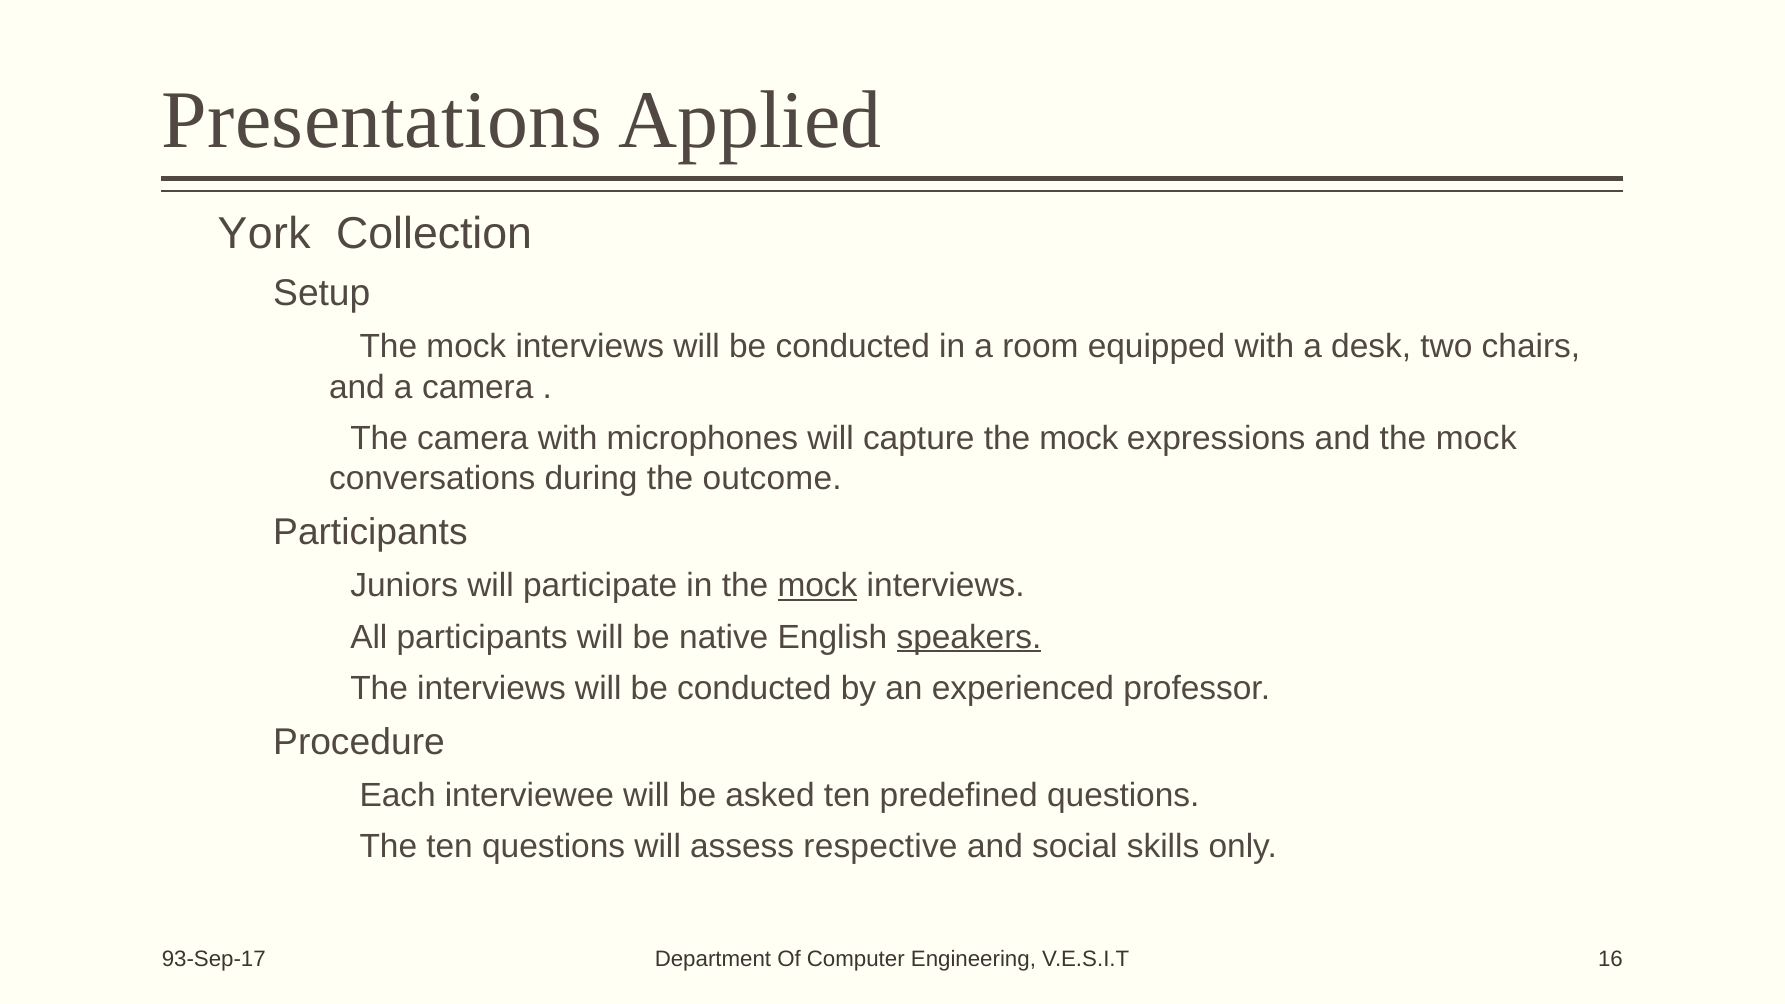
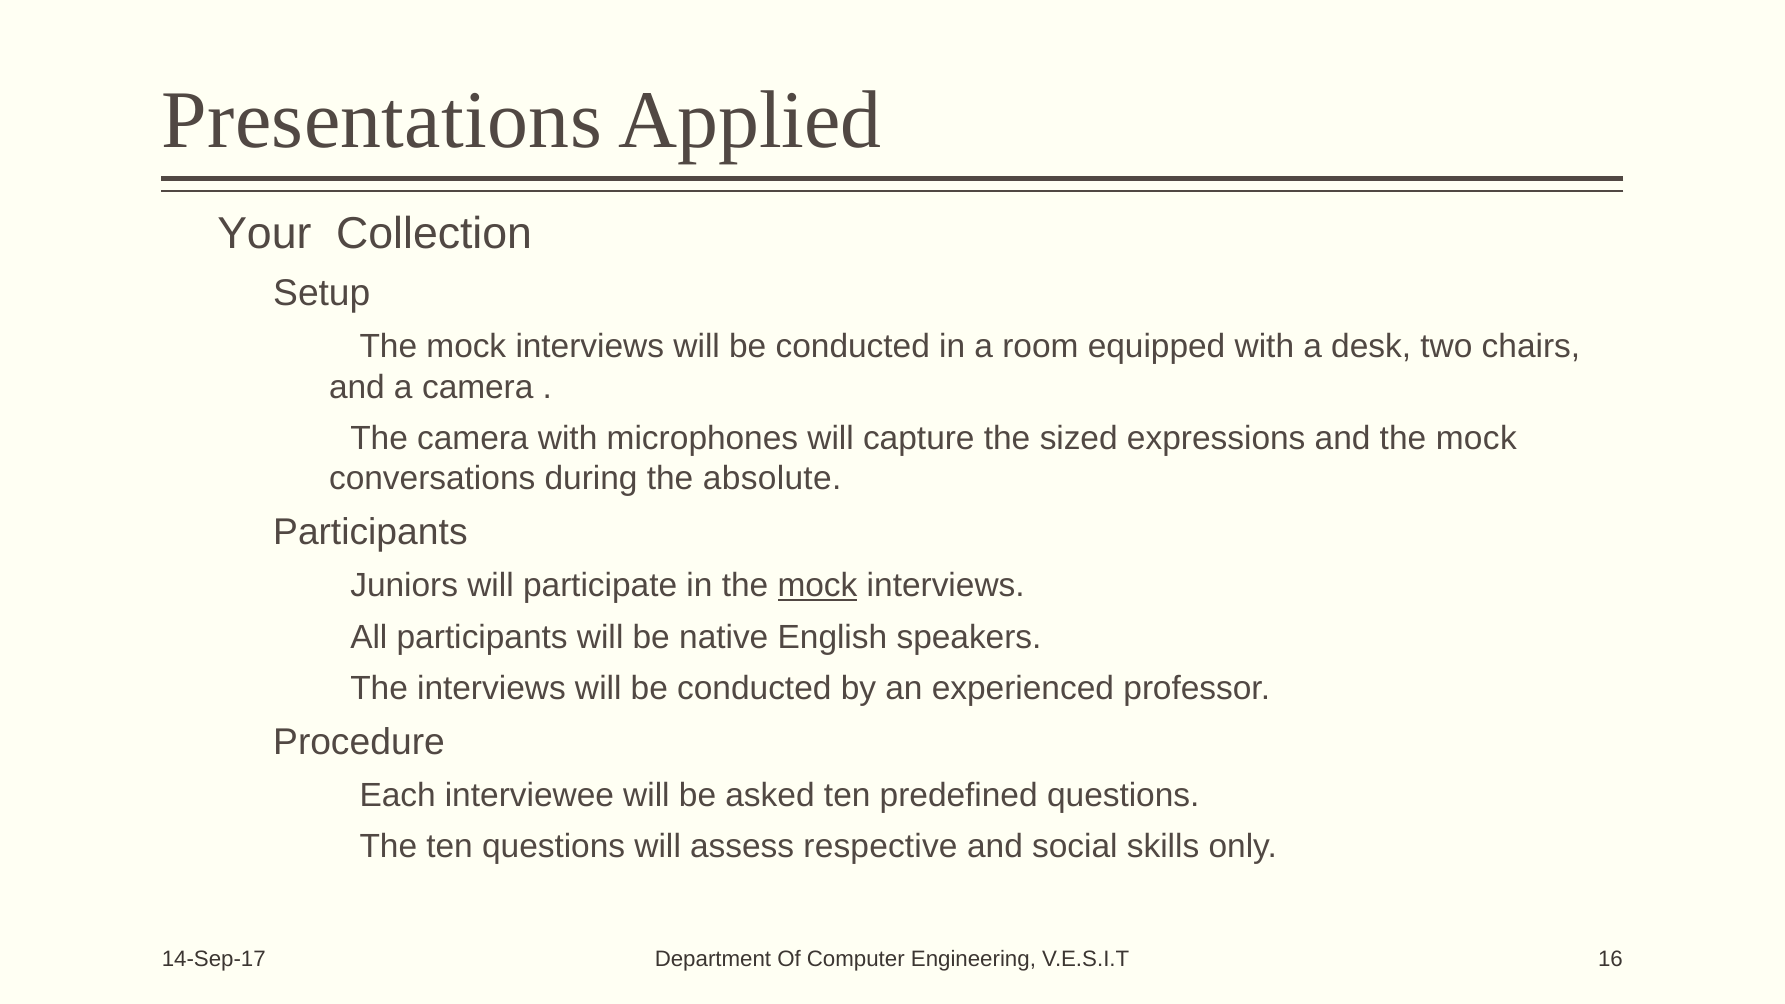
York: York -> Your
capture the mock: mock -> sized
outcome: outcome -> absolute
speakers underline: present -> none
93-Sep-17: 93-Sep-17 -> 14-Sep-17
